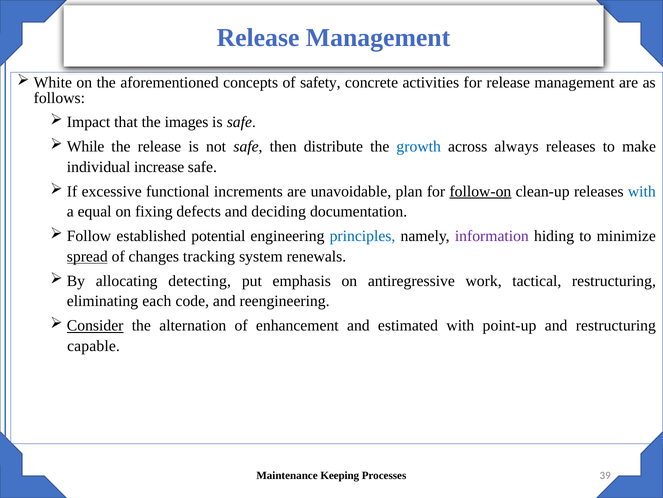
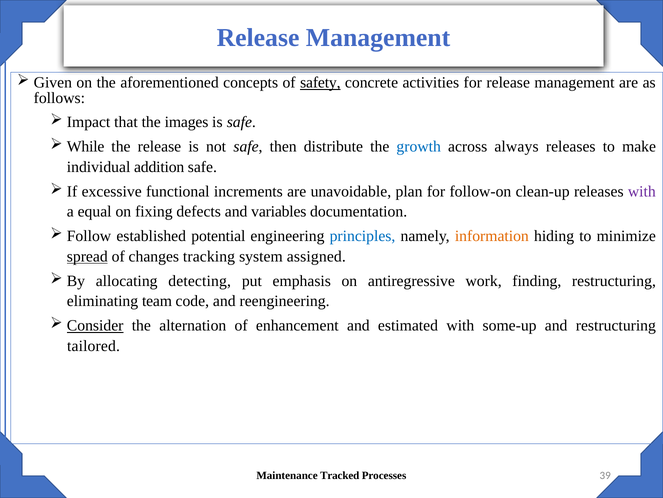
White: White -> Given
safety underline: none -> present
increase: increase -> addition
follow-on underline: present -> none
with at (642, 191) colour: blue -> purple
deciding: deciding -> variables
information colour: purple -> orange
renewals: renewals -> assigned
tactical: tactical -> finding
each: each -> team
point-up: point-up -> some-up
capable: capable -> tailored
Keeping: Keeping -> Tracked
